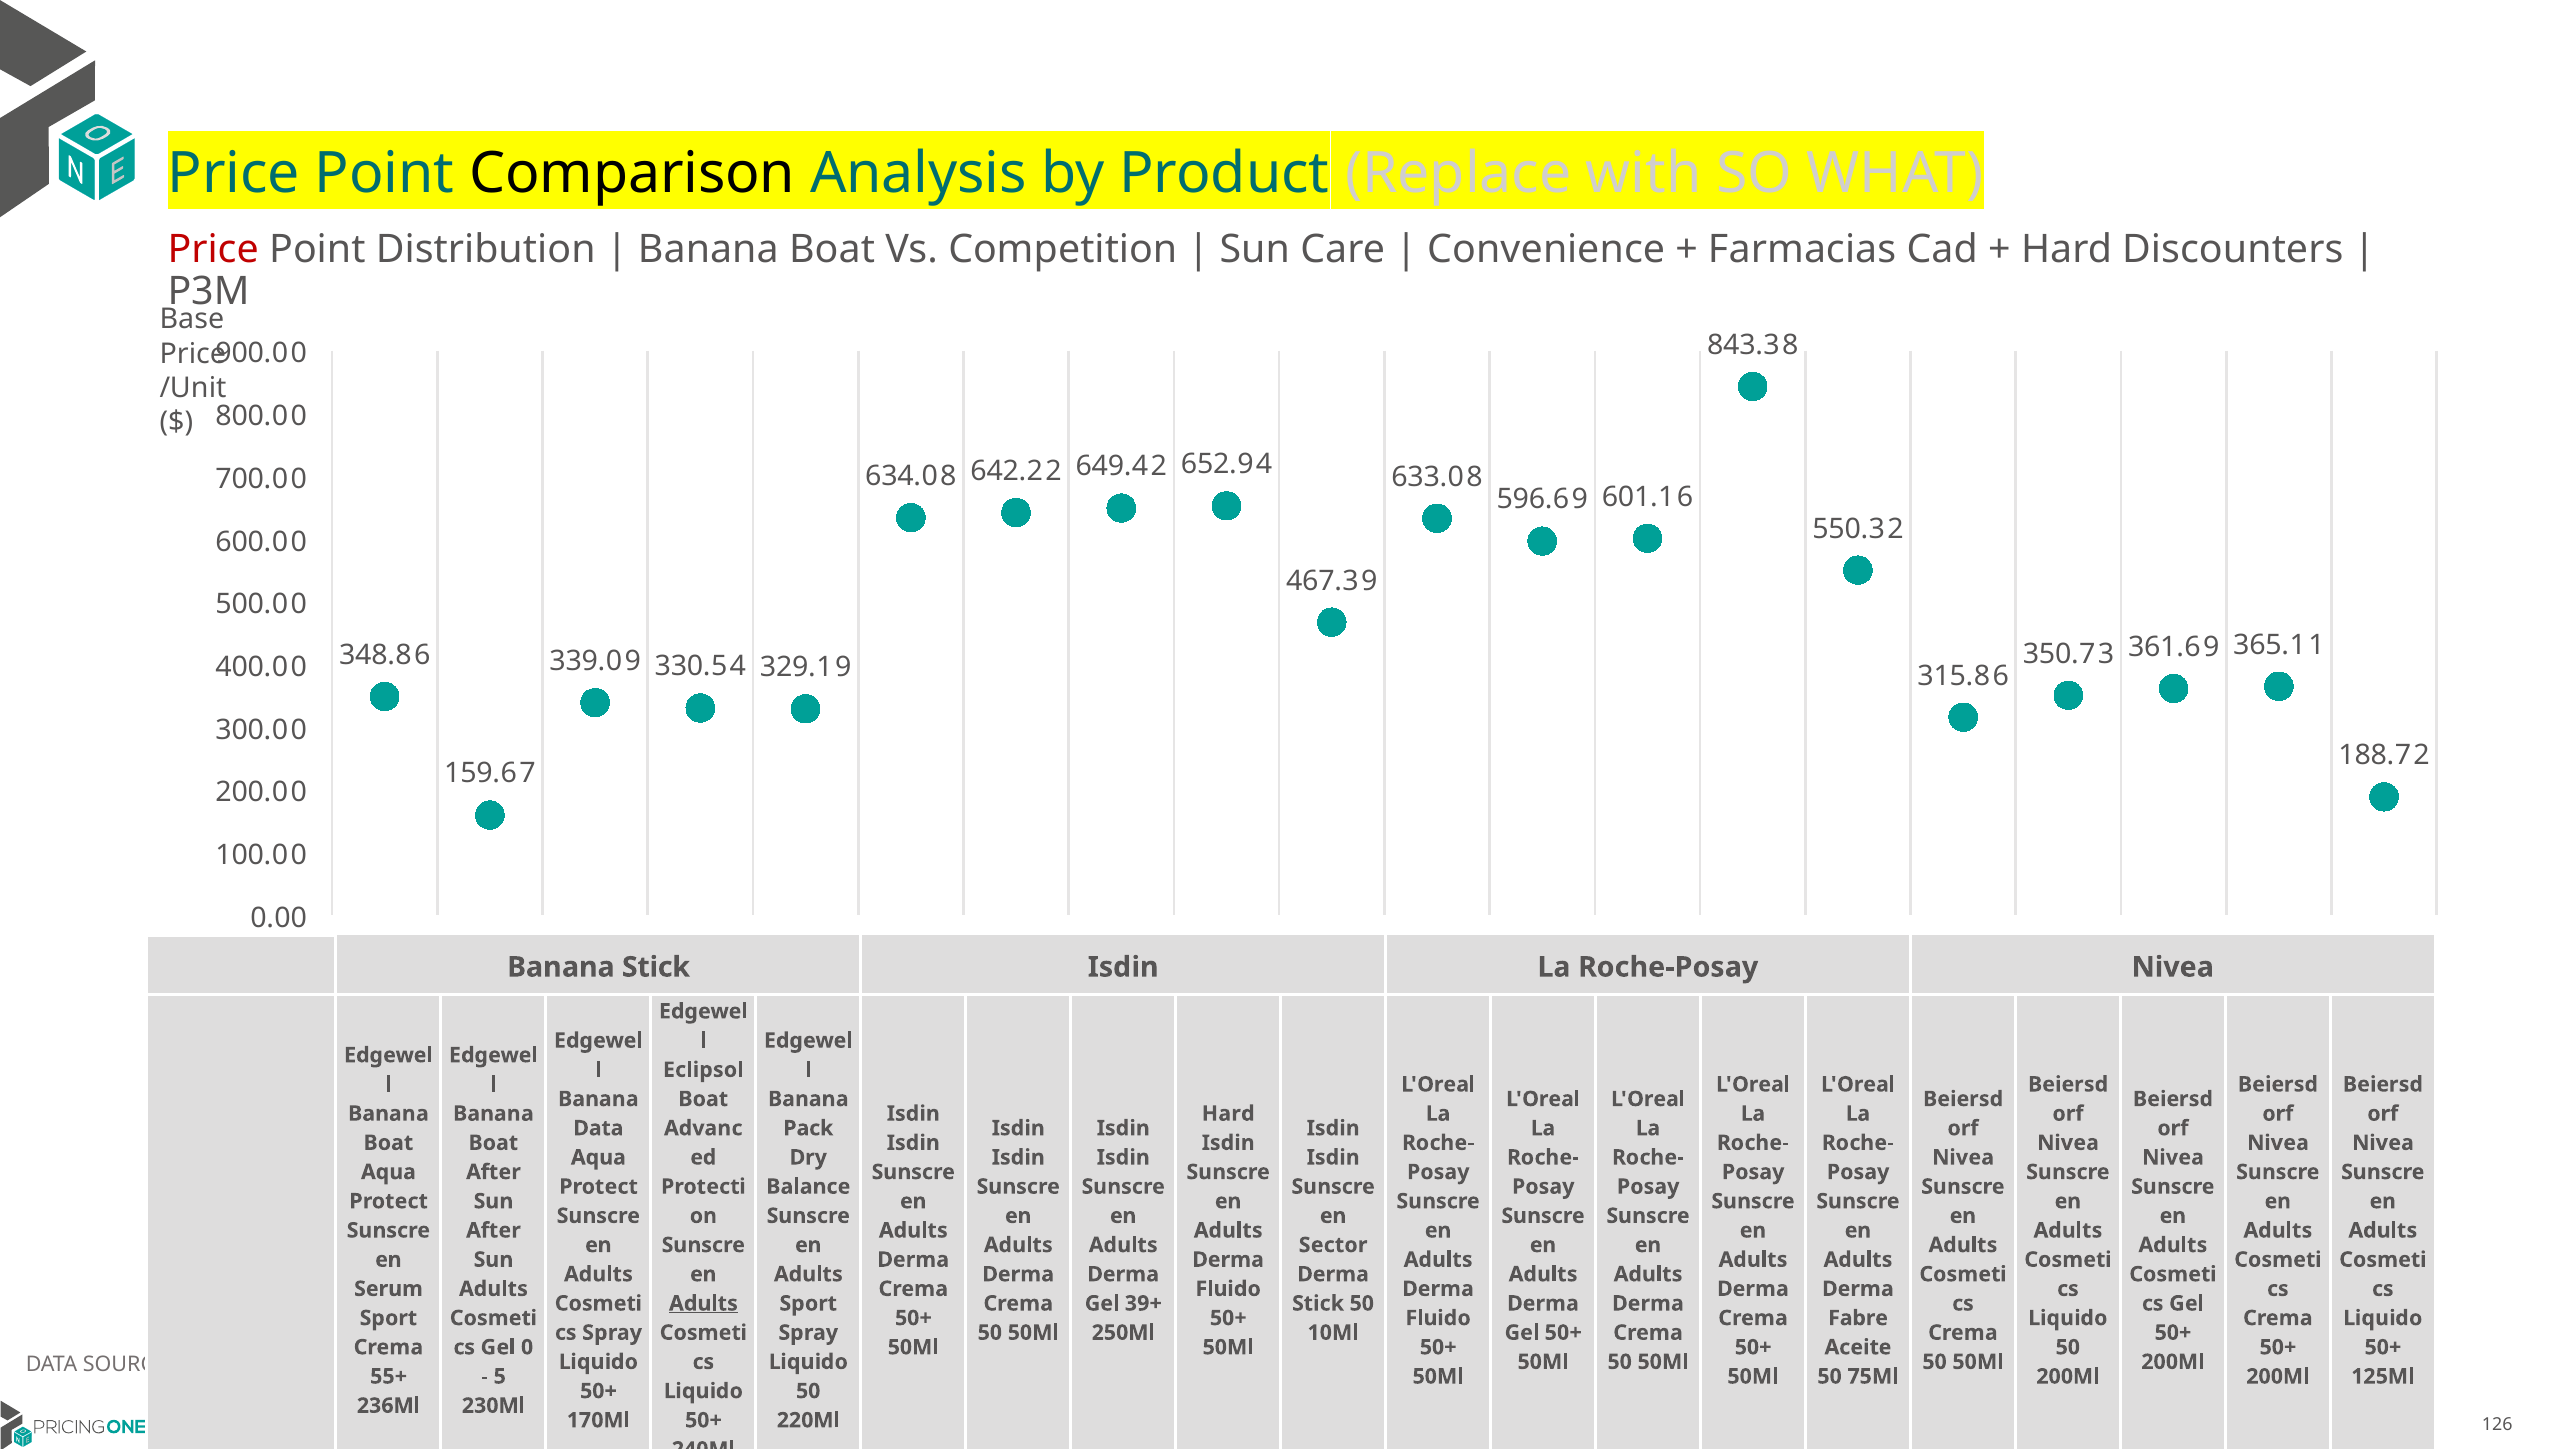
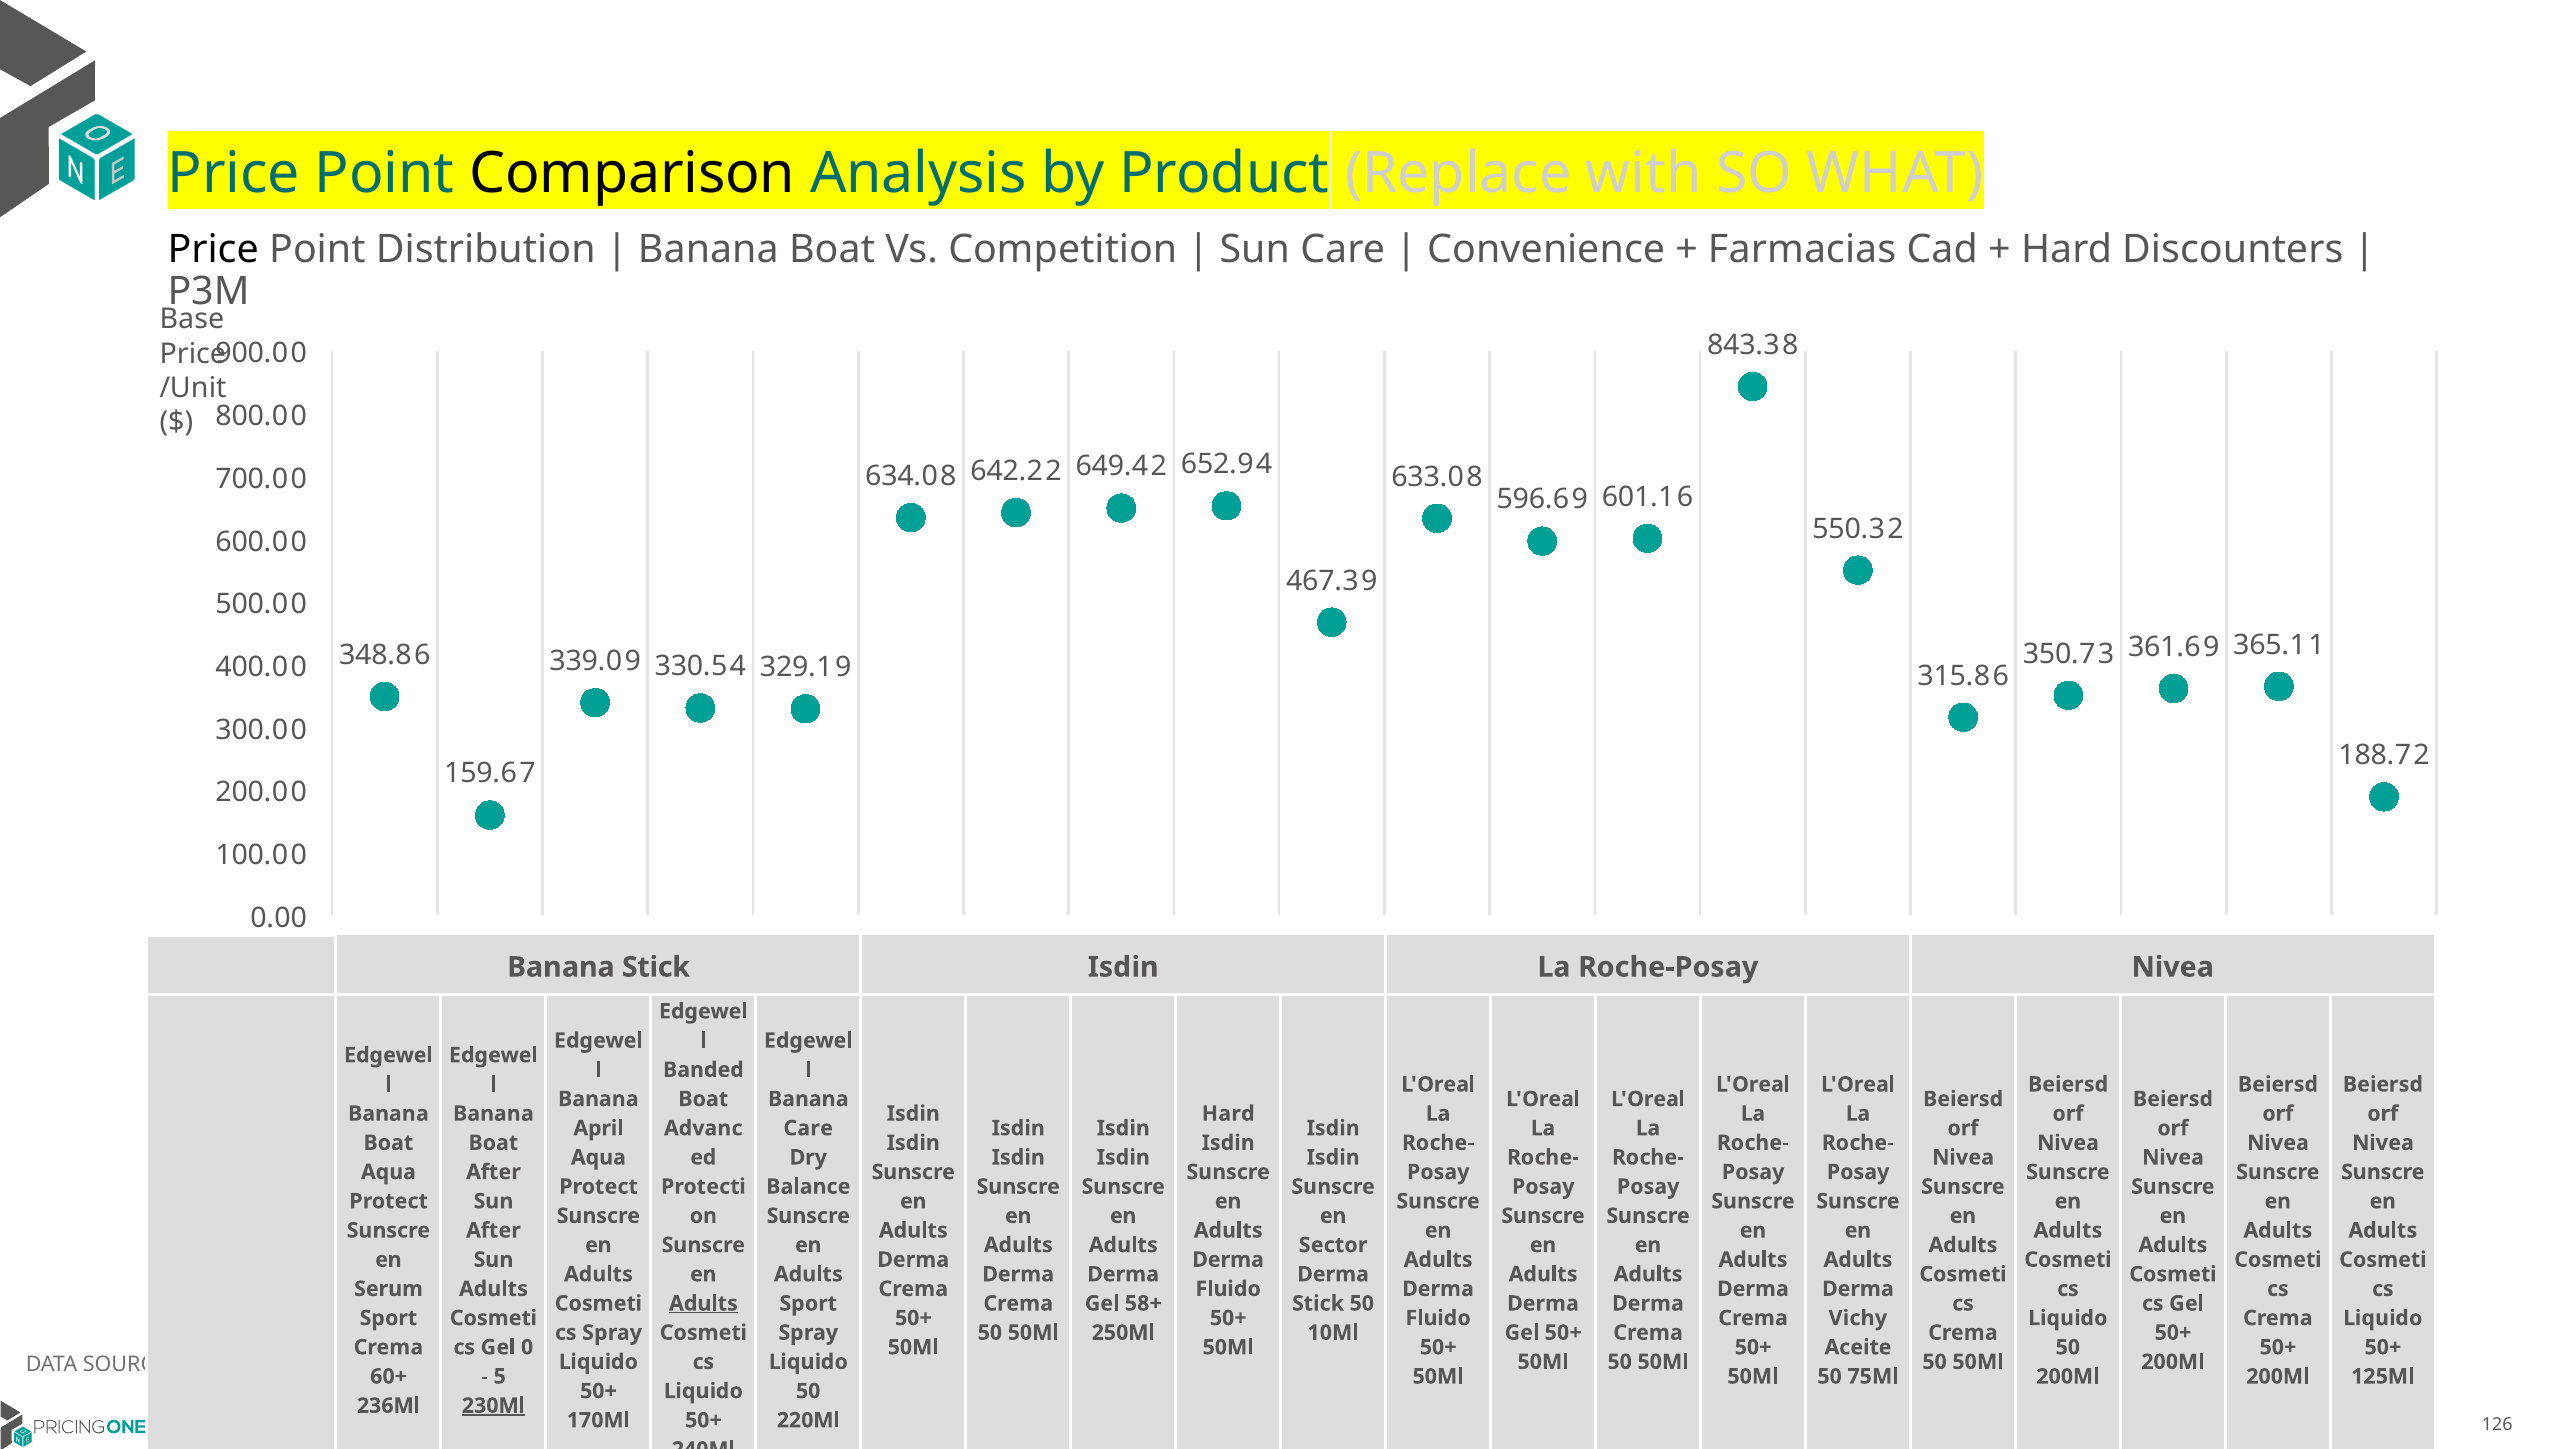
Price at (213, 249) colour: red -> black
Eclipsol: Eclipsol -> Banded
Data at (598, 1128): Data -> April
Pack at (808, 1128): Pack -> Care
39+: 39+ -> 58+
Fabre: Fabre -> Vichy
55+: 55+ -> 60+
230Ml at (493, 1406) underline: none -> present
